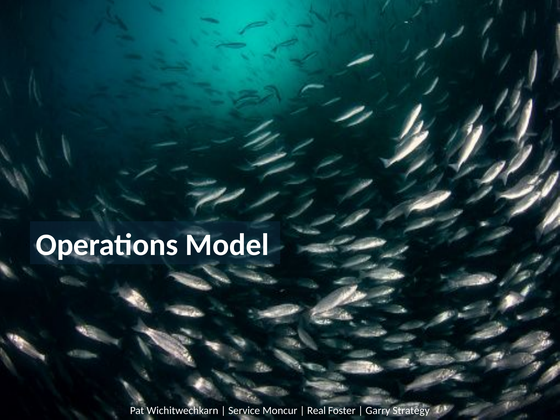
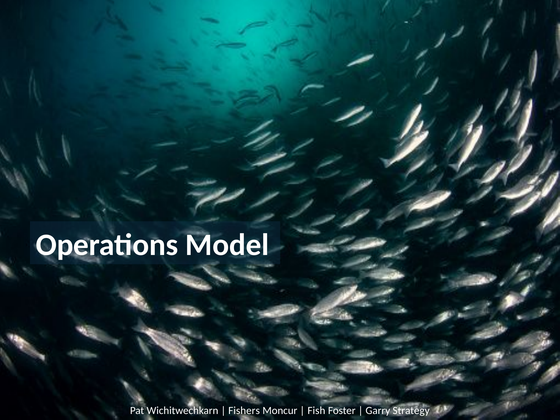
Service: Service -> Fishers
Real: Real -> Fish
